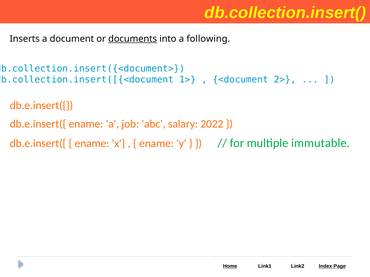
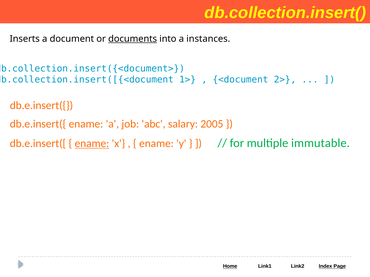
following: following -> instances
2022: 2022 -> 2005
ename at (92, 144) underline: none -> present
